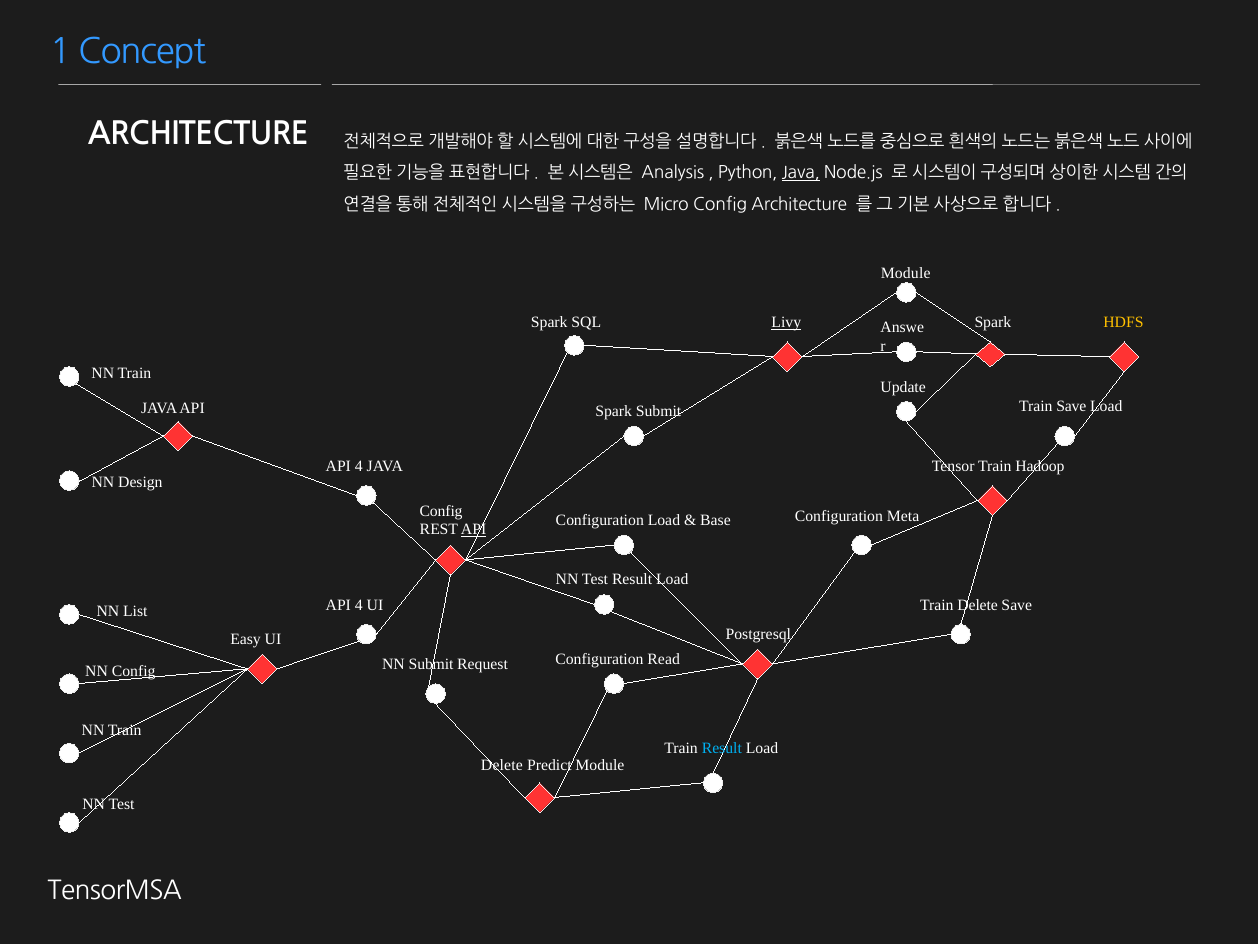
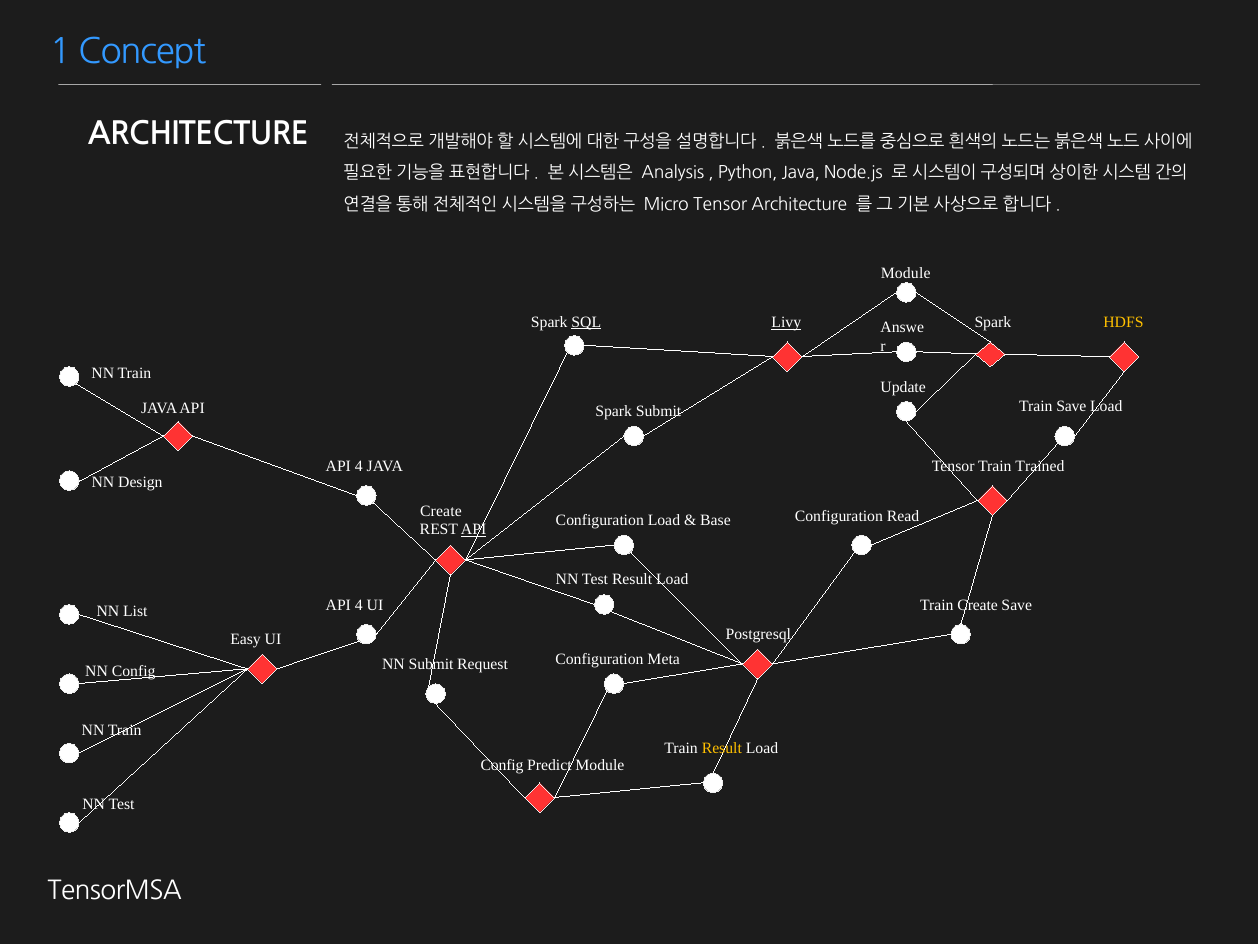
Java at (801, 173) underline: present -> none
Micro Config: Config -> Tensor
SQL underline: none -> present
Hadoop: Hadoop -> Trained
Config at (441, 511): Config -> Create
Meta: Meta -> Read
Train Delete: Delete -> Create
Read: Read -> Meta
Result at (722, 748) colour: light blue -> yellow
Delete at (502, 765): Delete -> Config
